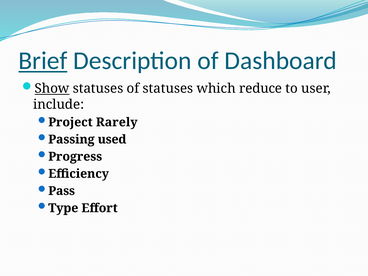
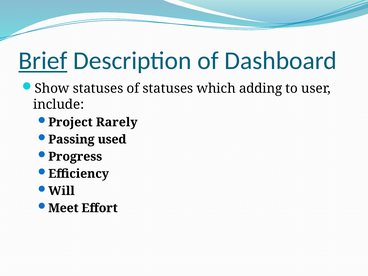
Show underline: present -> none
reduce: reduce -> adding
Pass: Pass -> Will
Type: Type -> Meet
